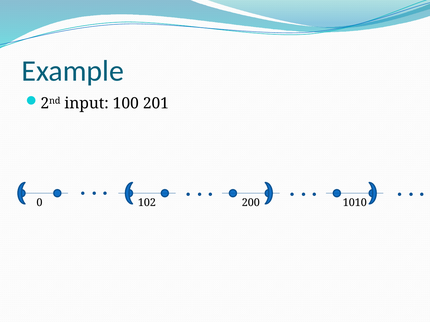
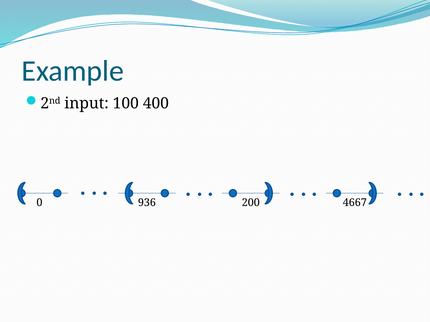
201: 201 -> 400
102: 102 -> 936
1010: 1010 -> 4667
